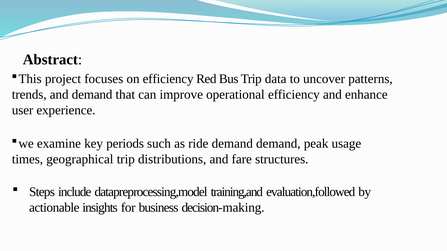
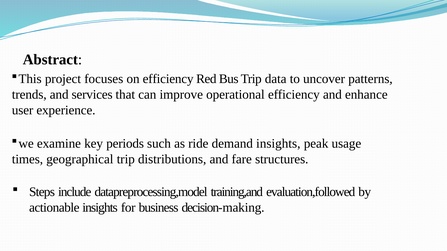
and demand: demand -> services
demand demand: demand -> insights
